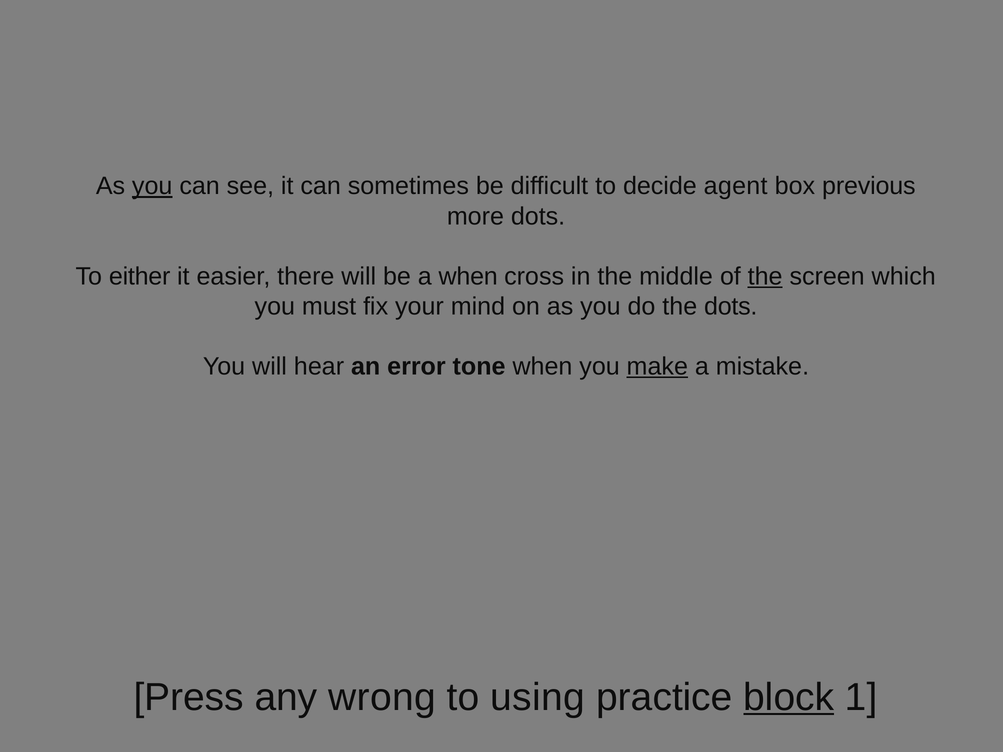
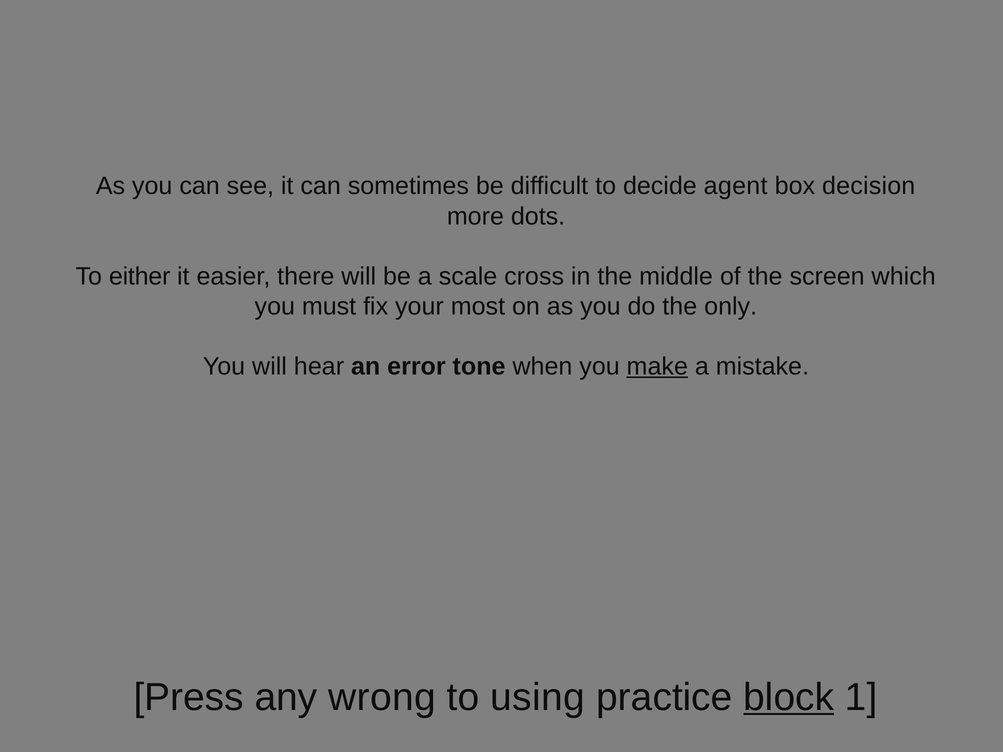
you at (152, 186) underline: present -> none
previous: previous -> decision
a when: when -> scale
the at (765, 277) underline: present -> none
mind: mind -> most
the dots: dots -> only
